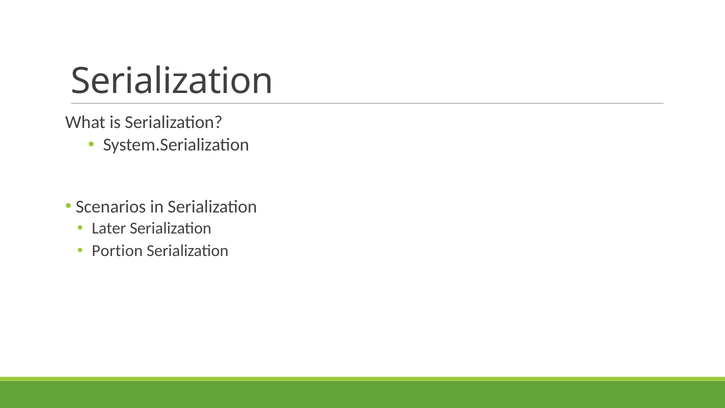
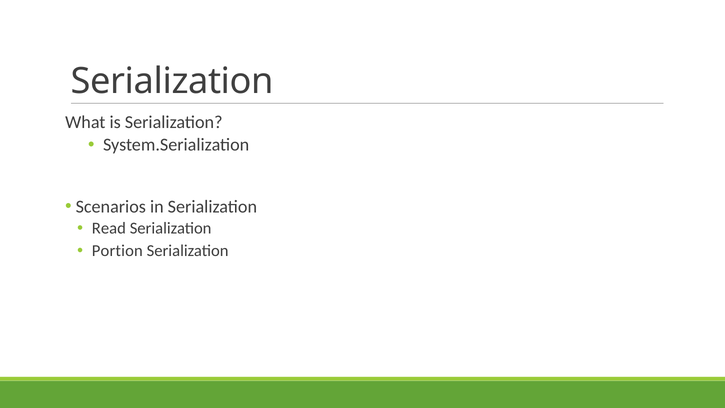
Later: Later -> Read
